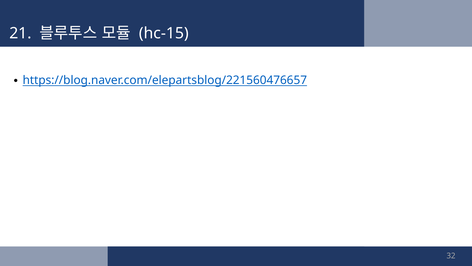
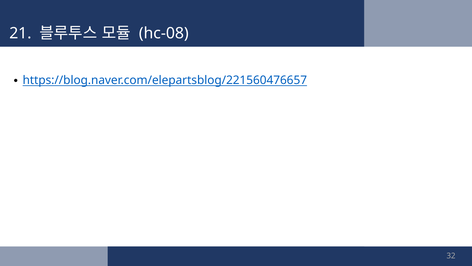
hc-15: hc-15 -> hc-08
